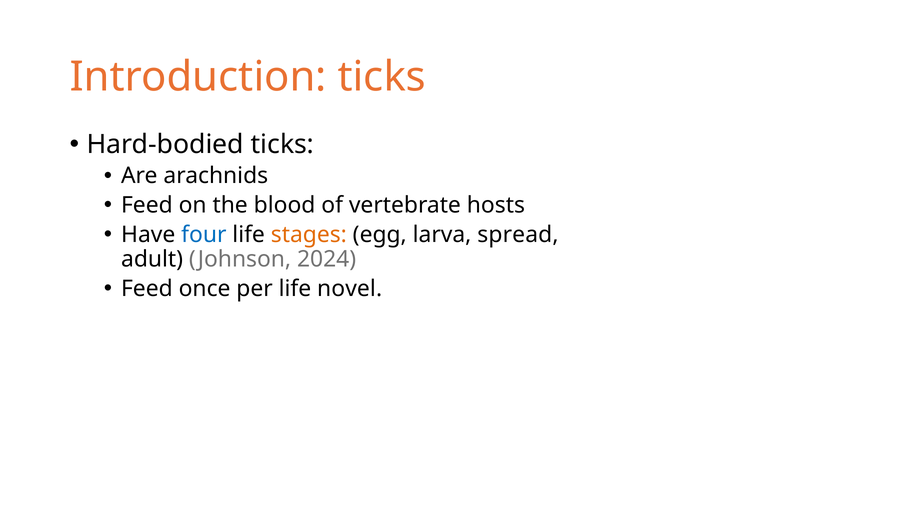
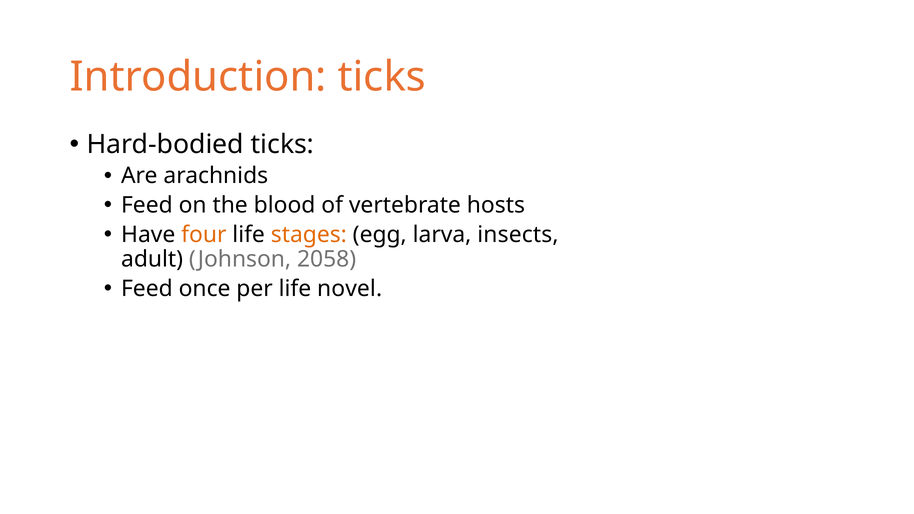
four colour: blue -> orange
spread: spread -> insects
2024: 2024 -> 2058
